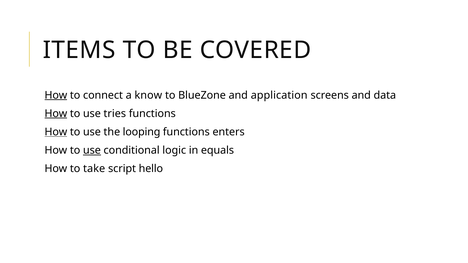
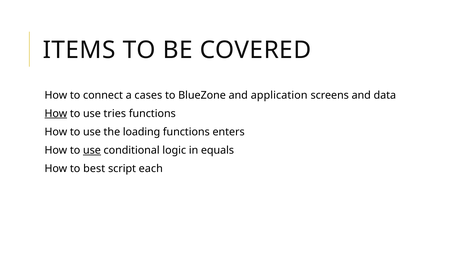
How at (56, 95) underline: present -> none
know: know -> cases
How at (56, 132) underline: present -> none
looping: looping -> loading
take: take -> best
hello: hello -> each
